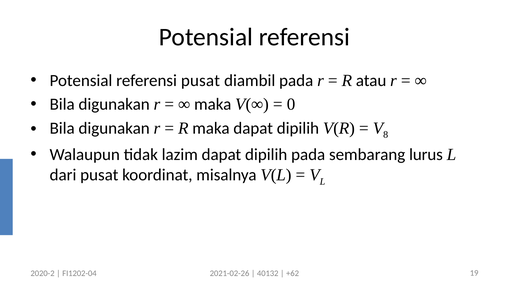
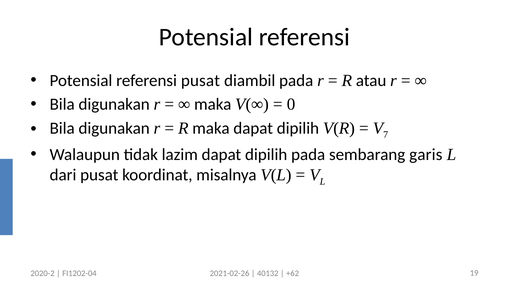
8: 8 -> 7
lurus: lurus -> garis
